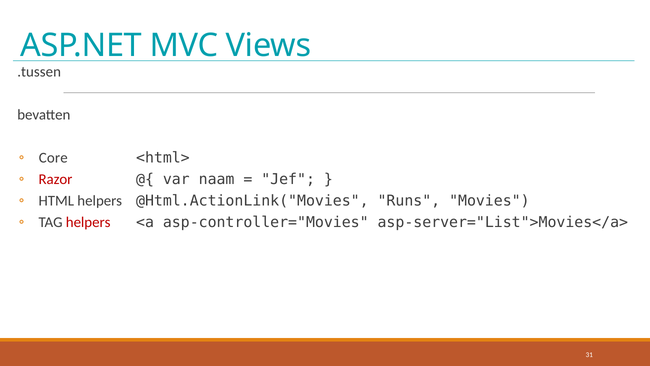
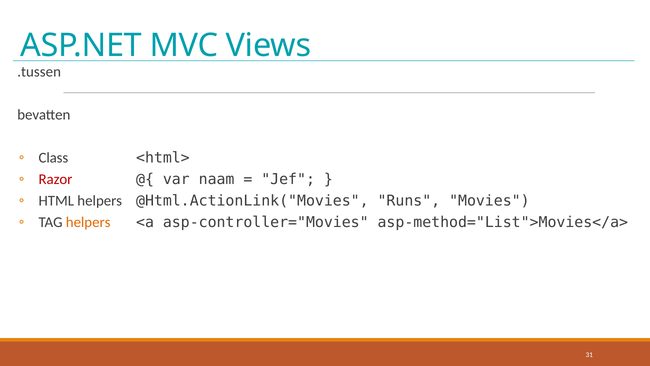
Core: Core -> Class
helpers at (88, 222) colour: red -> orange
asp-server="List">Movies</a>: asp-server="List">Movies</a> -> asp-method="List">Movies</a>
